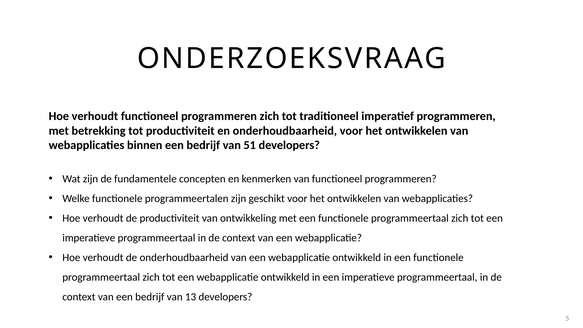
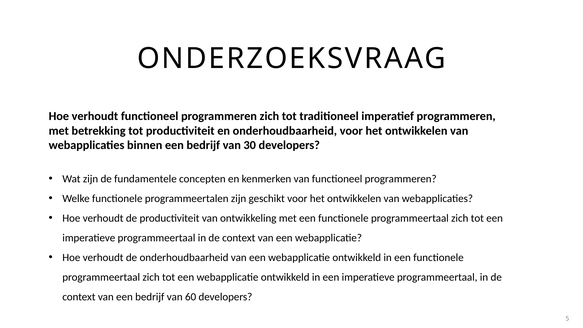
51: 51 -> 30
13: 13 -> 60
